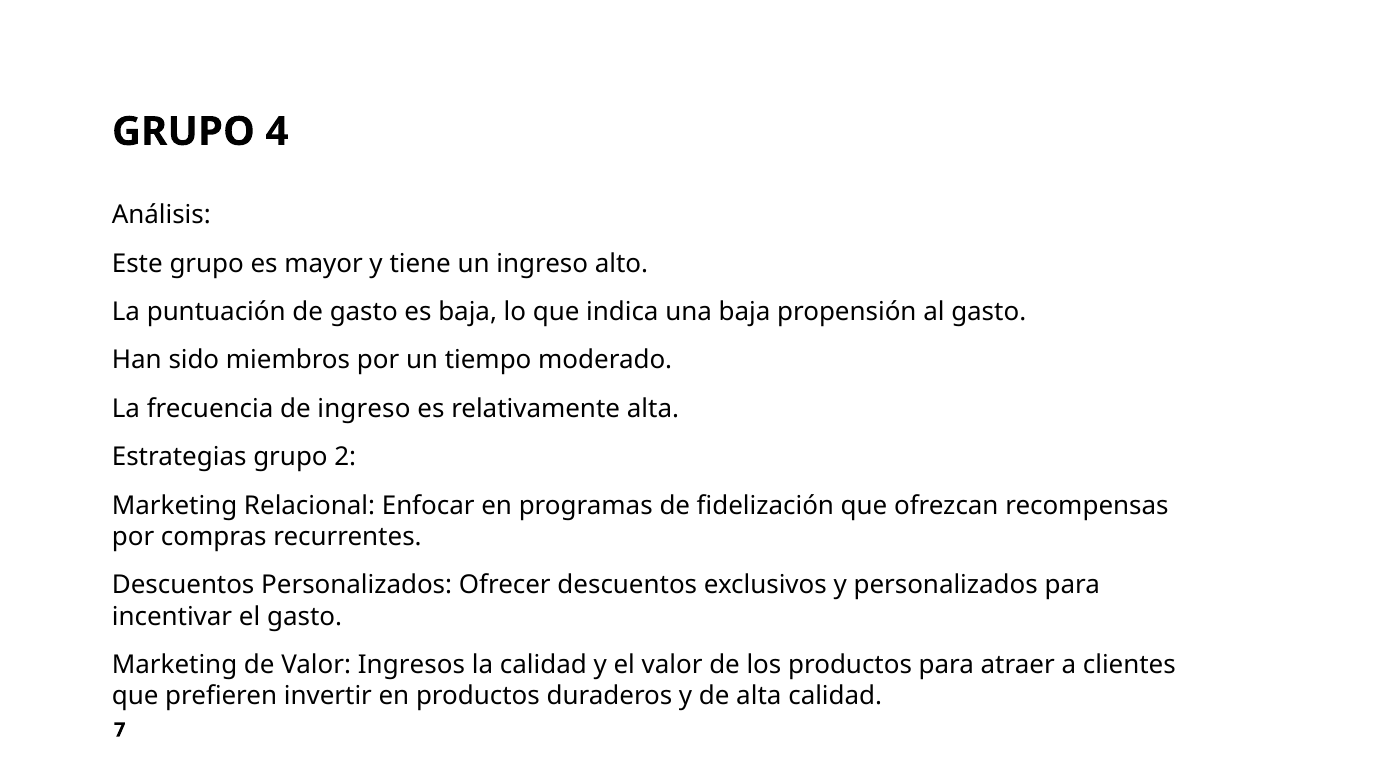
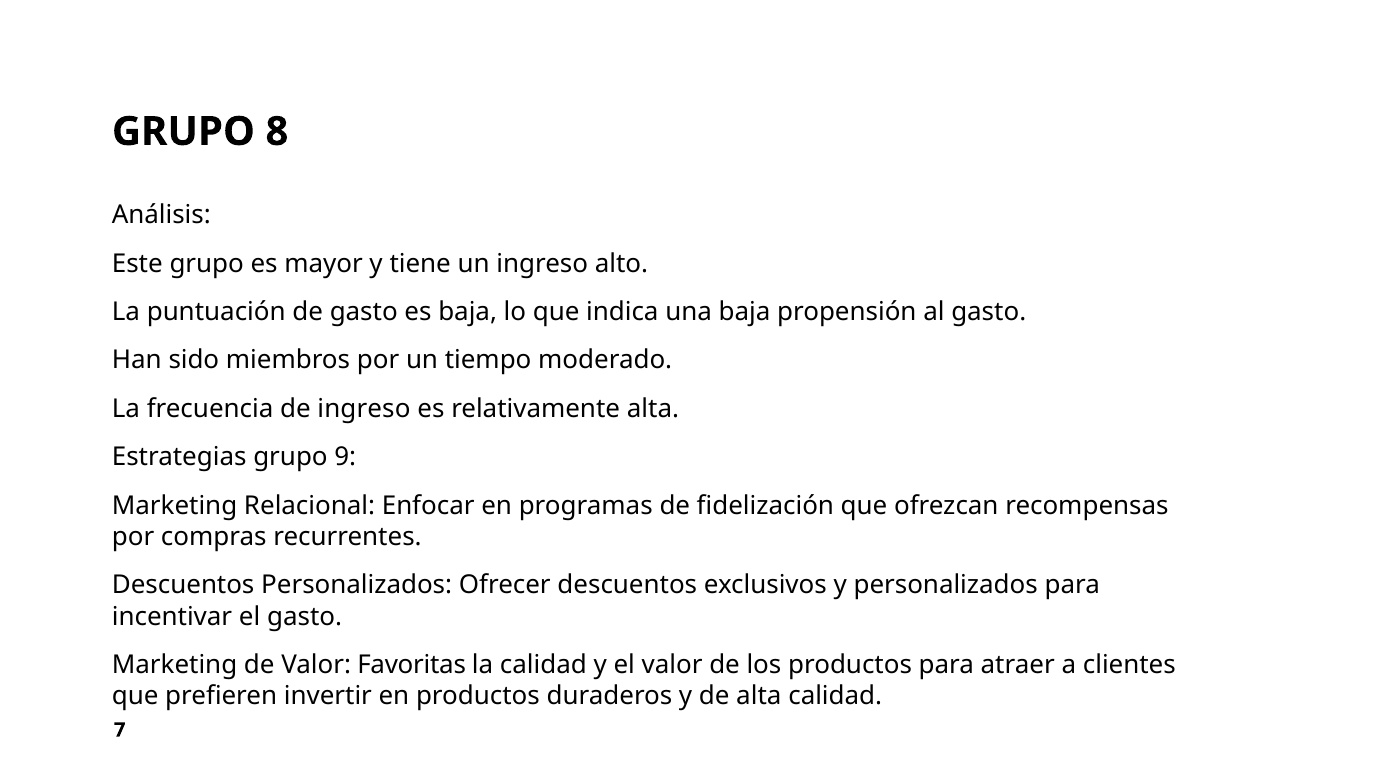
4: 4 -> 8
2: 2 -> 9
Ingresos: Ingresos -> Favoritas
